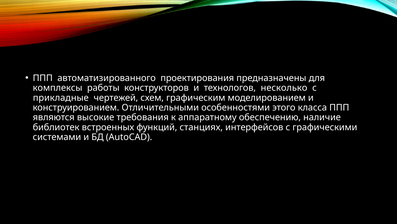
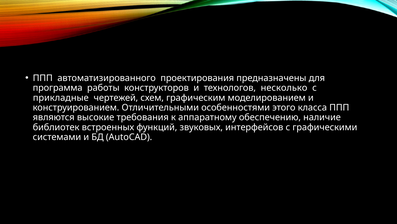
комплексы: комплексы -> программа
станциях: станциях -> звуковых
